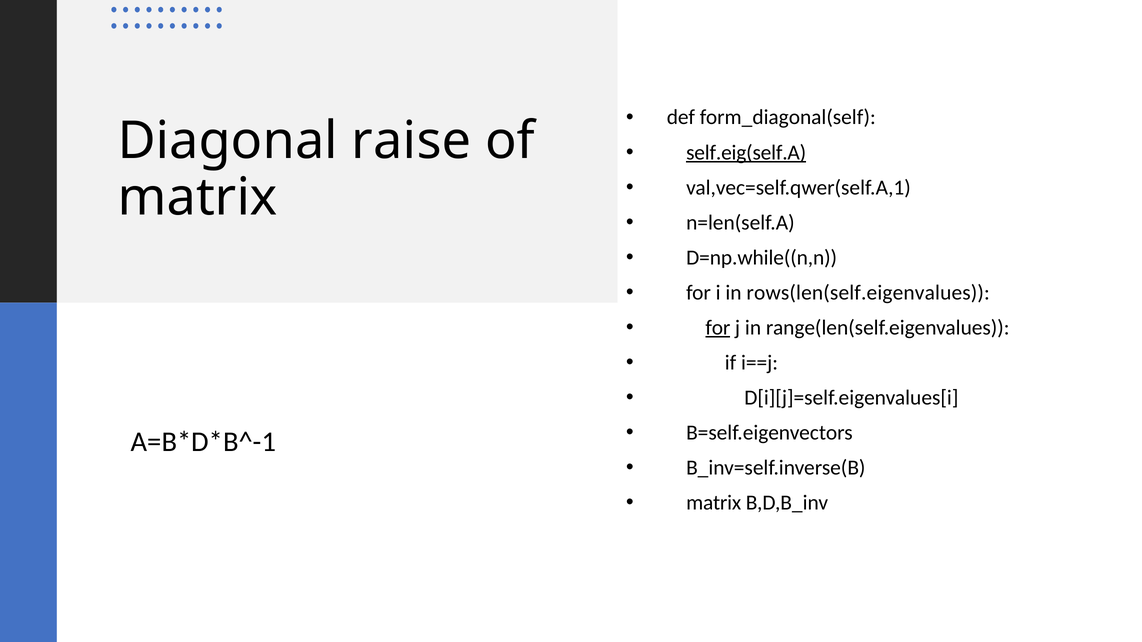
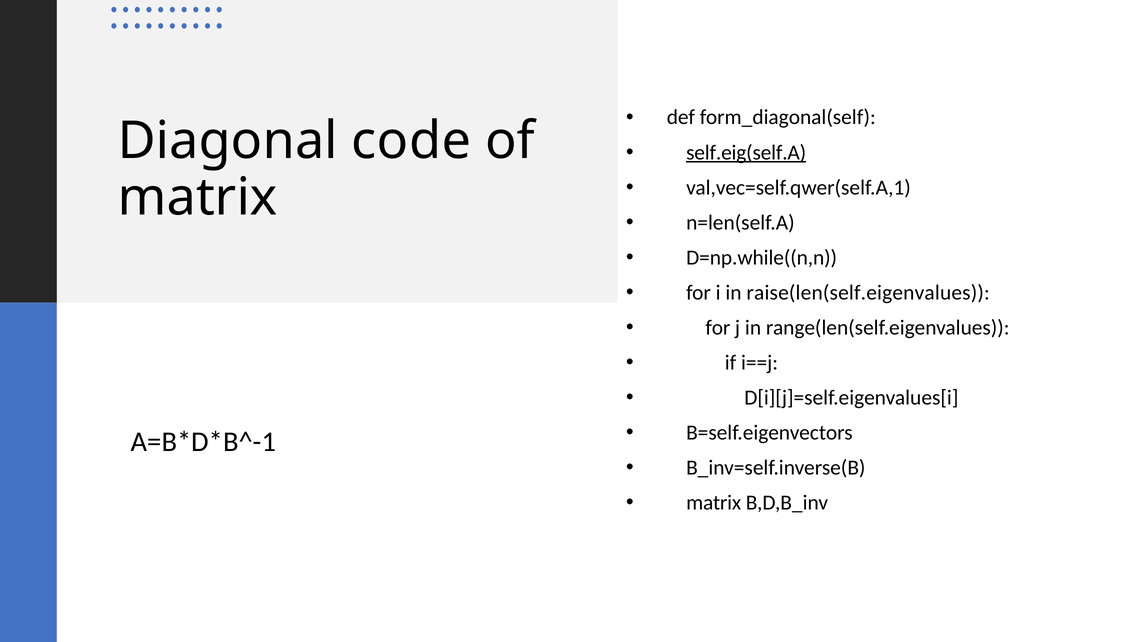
raise: raise -> code
rows(len(self.eigenvalues: rows(len(self.eigenvalues -> raise(len(self.eigenvalues
for at (718, 328) underline: present -> none
